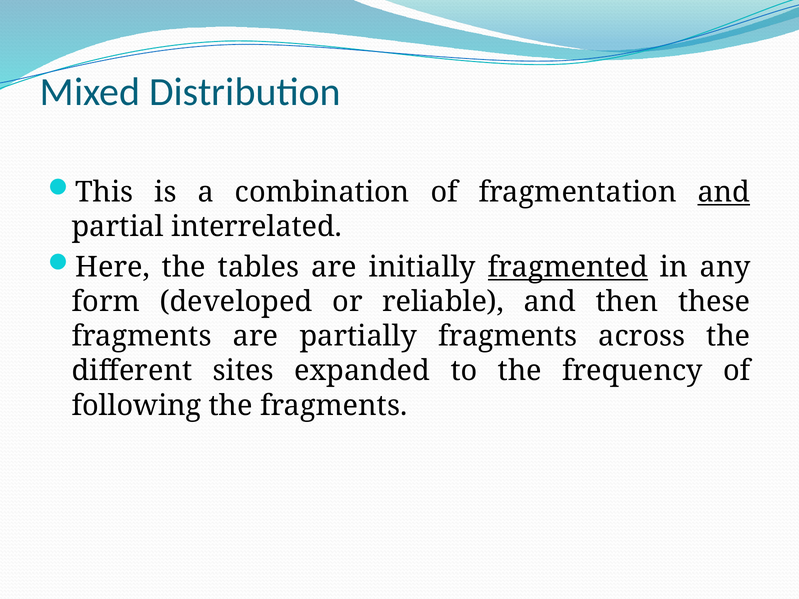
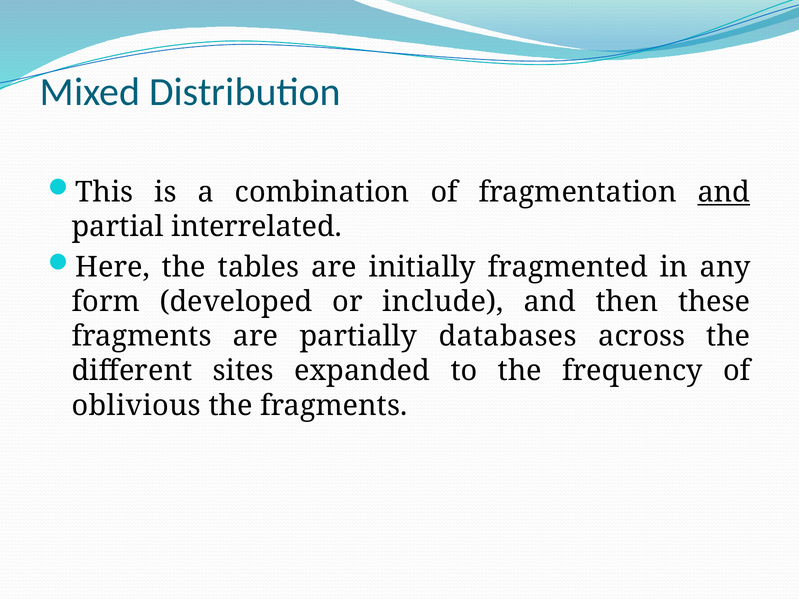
fragmented underline: present -> none
reliable: reliable -> include
partially fragments: fragments -> databases
following: following -> oblivious
